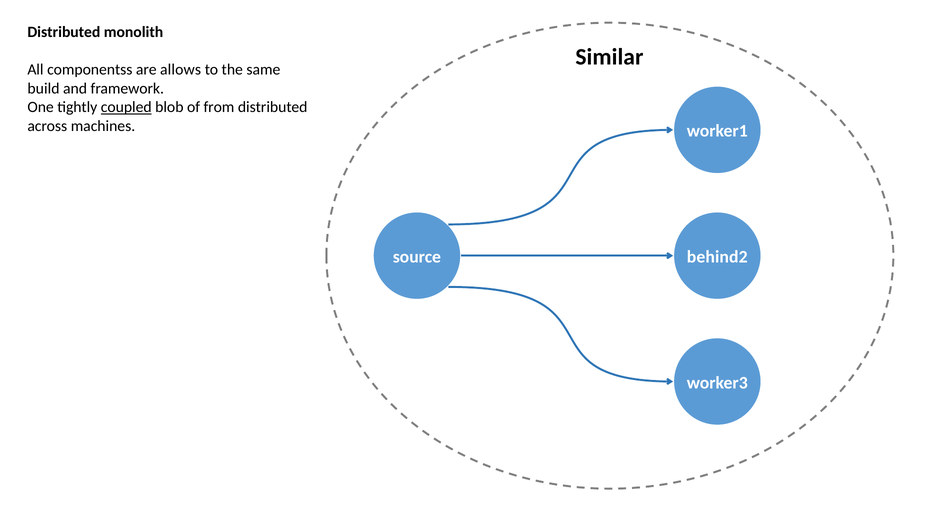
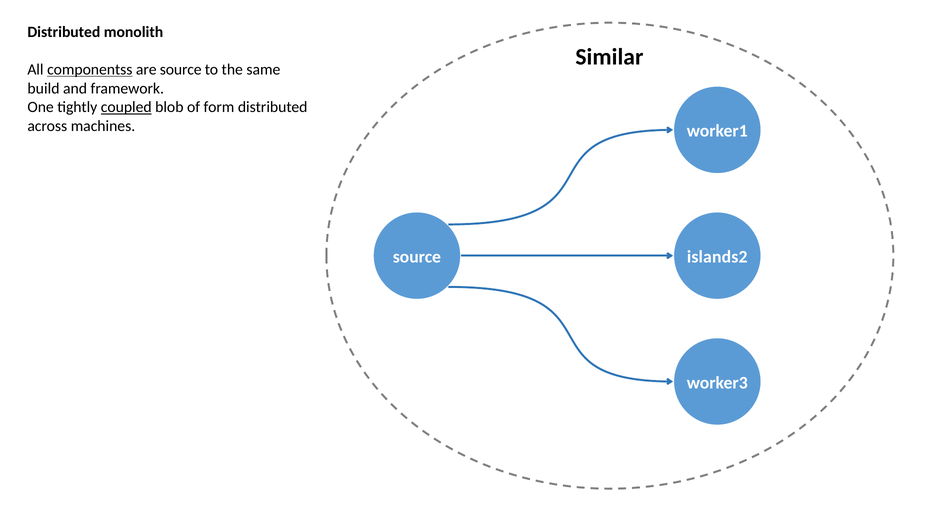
componentss underline: none -> present
are allows: allows -> source
from: from -> form
behind2: behind2 -> islands2
